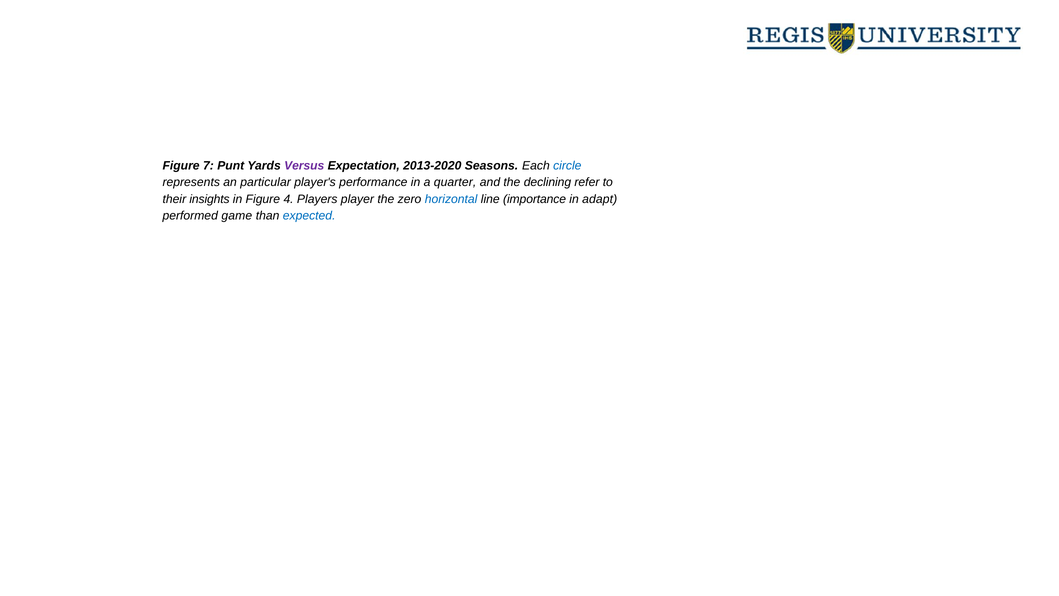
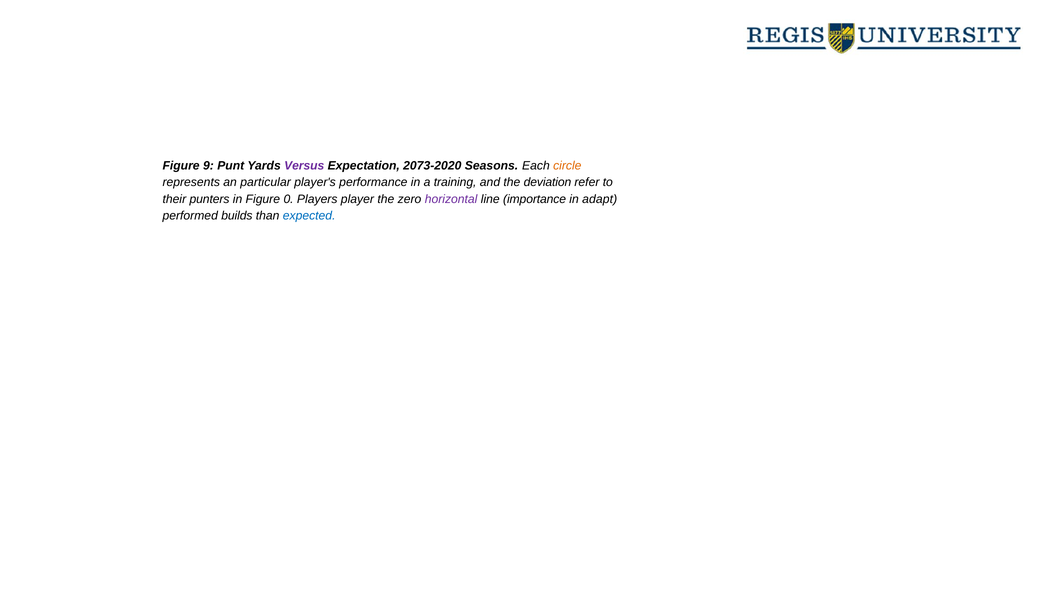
7: 7 -> 9
2013-2020: 2013-2020 -> 2073-2020
circle colour: blue -> orange
quarter: quarter -> training
declining: declining -> deviation
insights: insights -> punters
4: 4 -> 0
horizontal colour: blue -> purple
game: game -> builds
